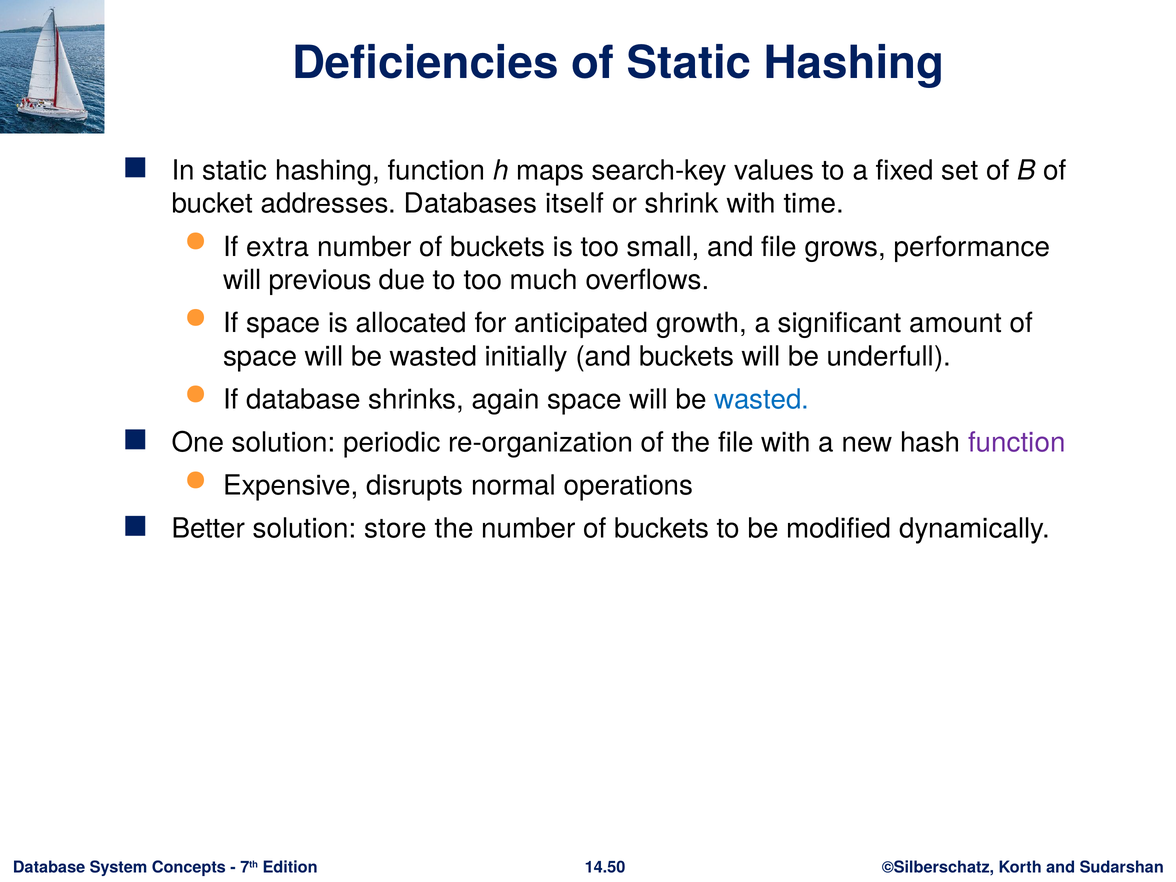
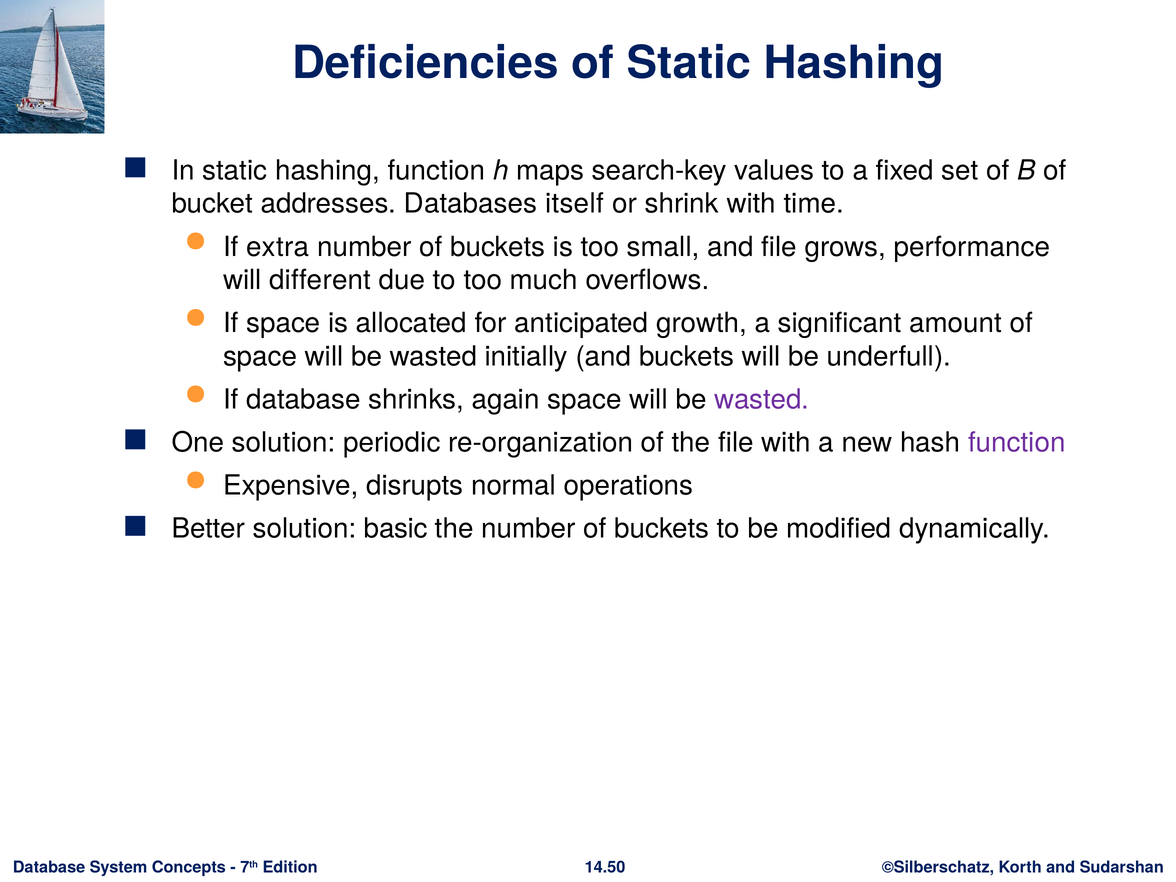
previous: previous -> different
wasted at (762, 400) colour: blue -> purple
store: store -> basic
